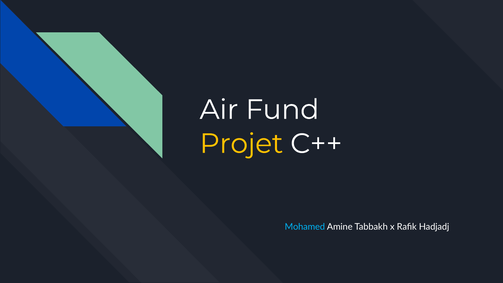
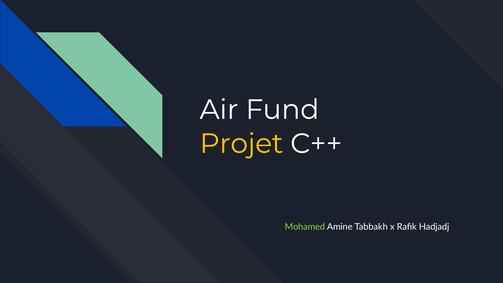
Mohamed colour: light blue -> light green
